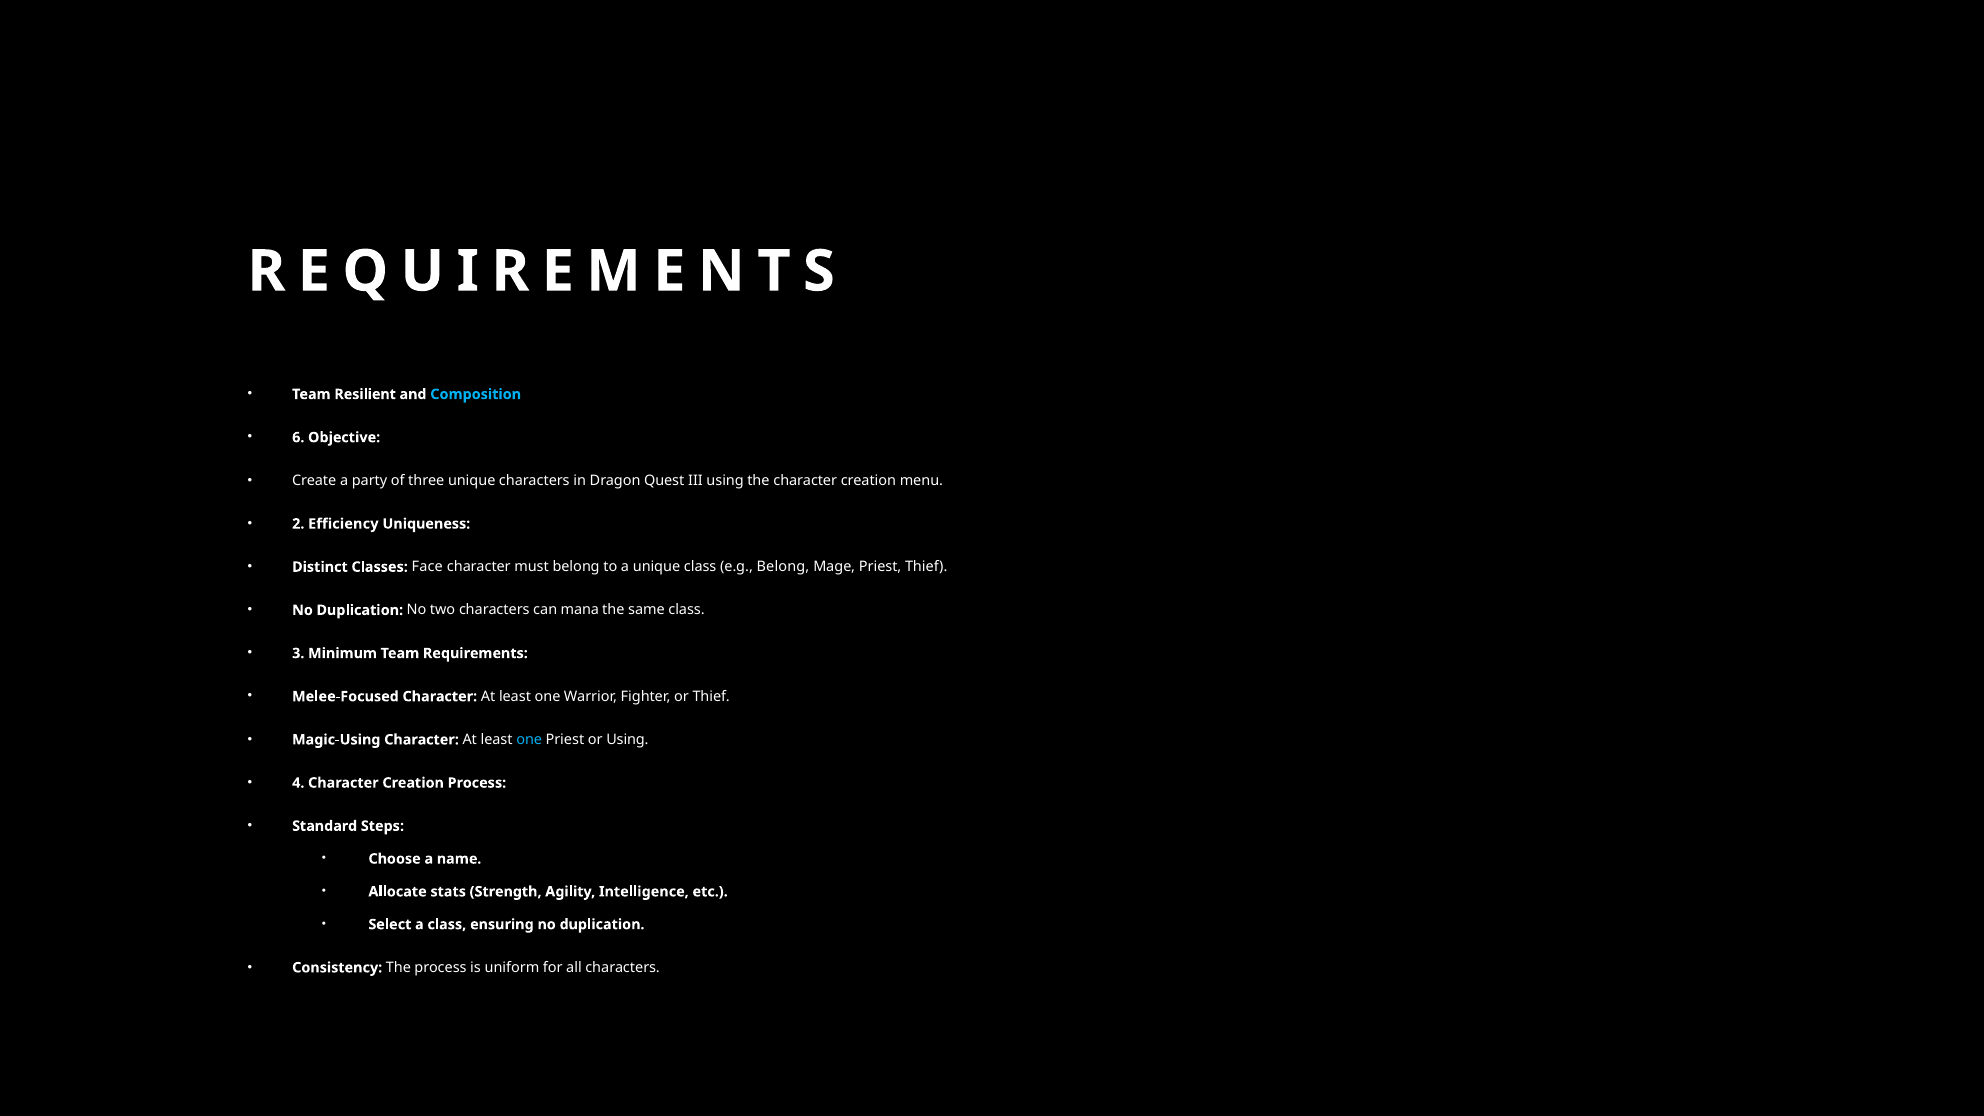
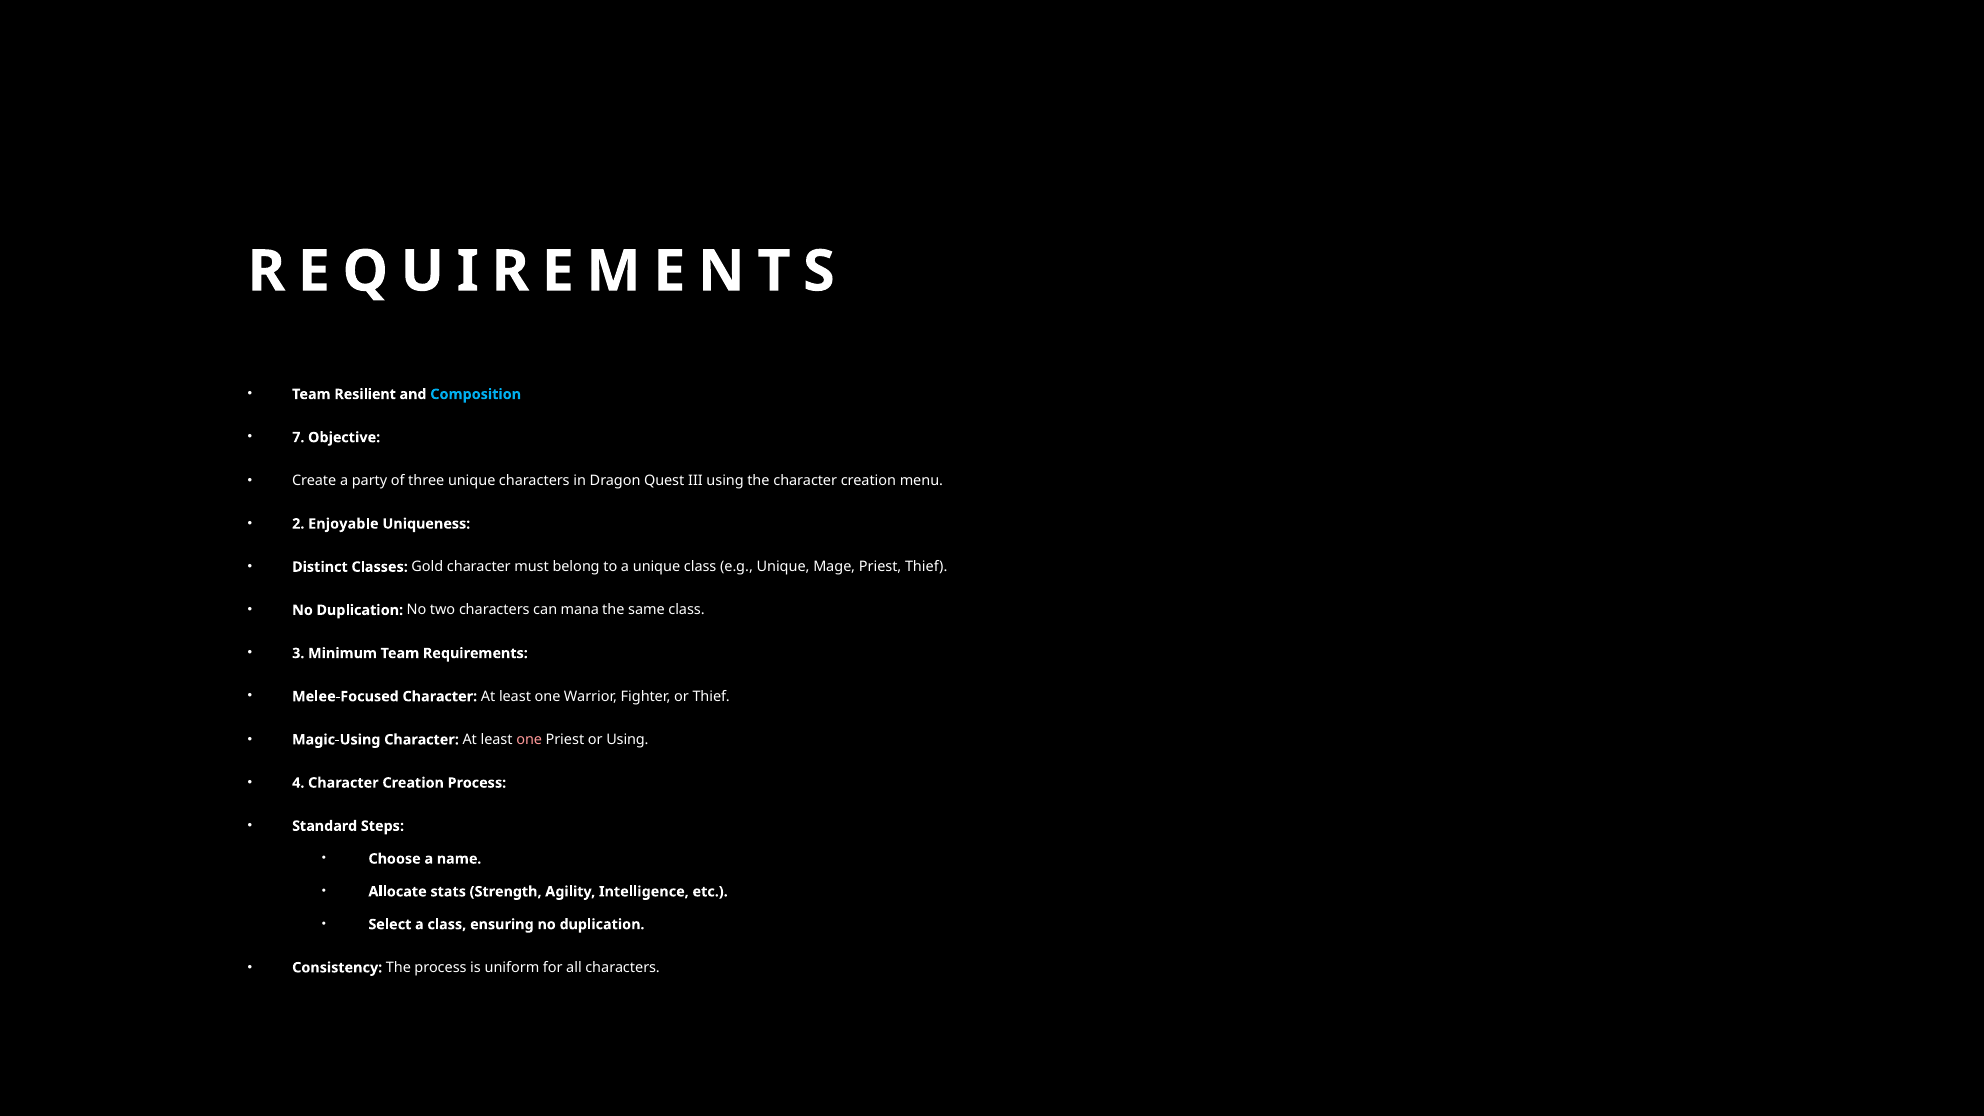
6: 6 -> 7
Efficiency: Efficiency -> Enjoyable
Face: Face -> Gold
e.g Belong: Belong -> Unique
one at (529, 740) colour: light blue -> pink
